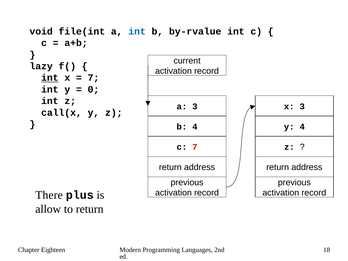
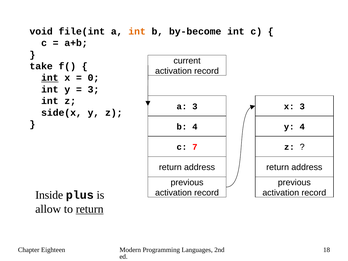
int at (137, 31) colour: blue -> orange
by-rvalue: by-rvalue -> by-become
lazy: lazy -> take
7 at (93, 78): 7 -> 0
0 at (93, 89): 0 -> 3
call(x: call(x -> side(x
There: There -> Inside
return at (90, 209) underline: none -> present
